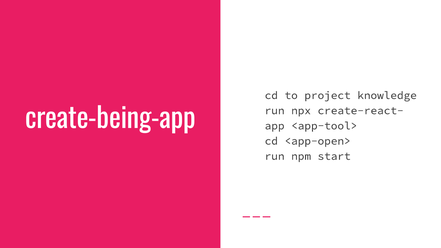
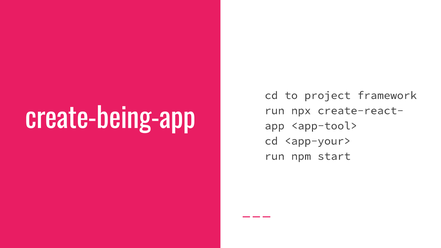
knowledge: knowledge -> framework
<app-open>: <app-open> -> <app-your>
